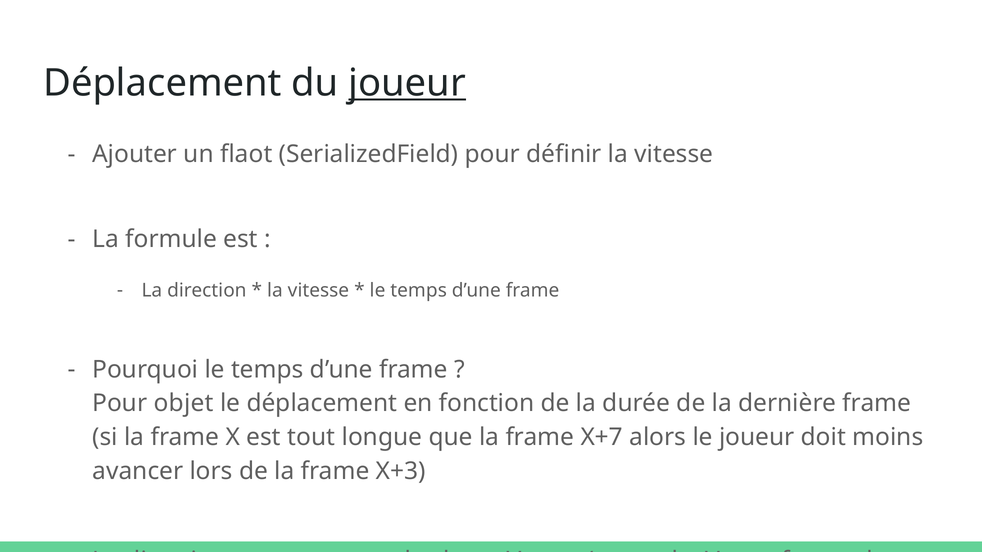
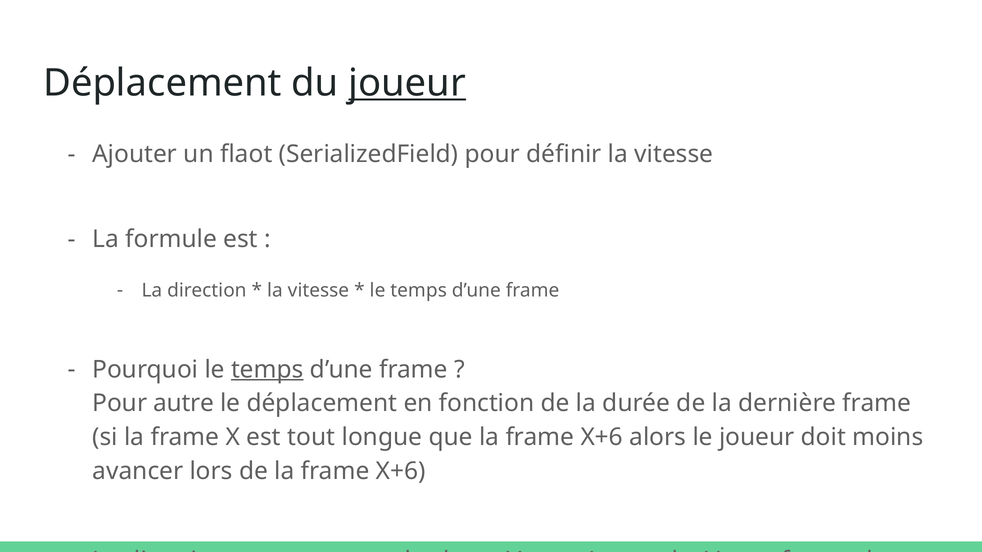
temps at (267, 370) underline: none -> present
objet: objet -> autre
que la frame X+7: X+7 -> X+6
de la frame X+3: X+3 -> X+6
